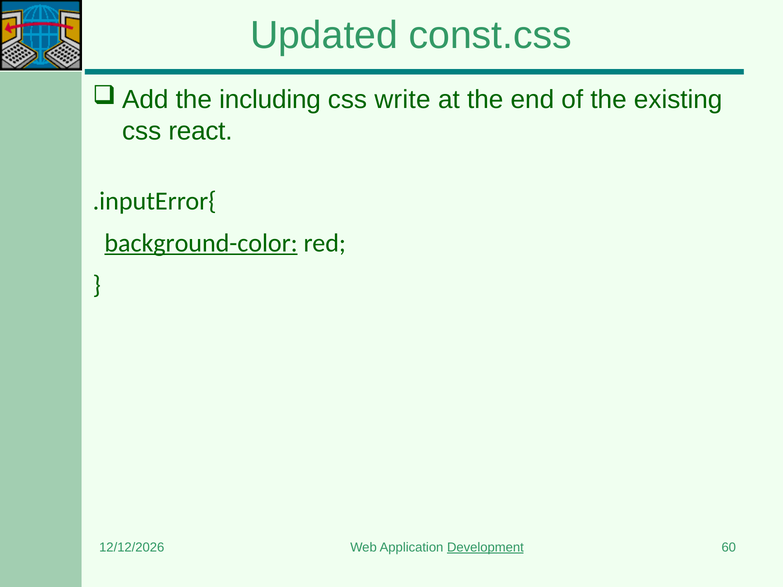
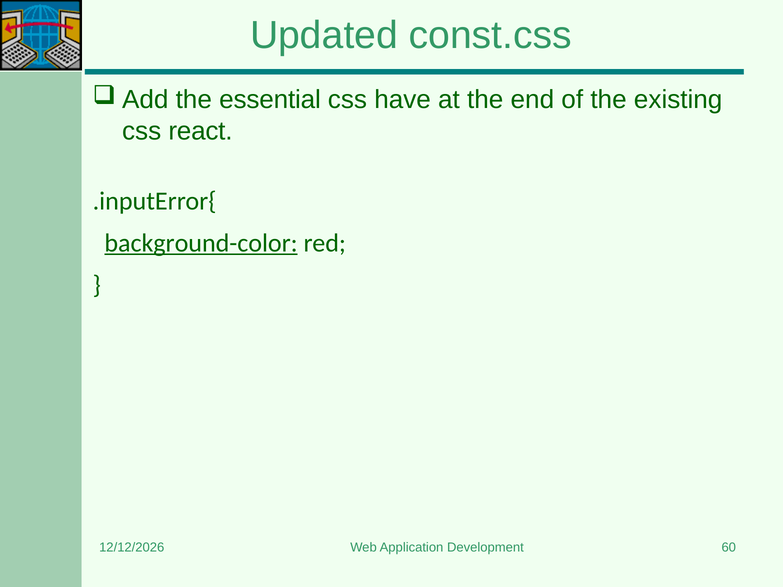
including: including -> essential
write: write -> have
Development underline: present -> none
